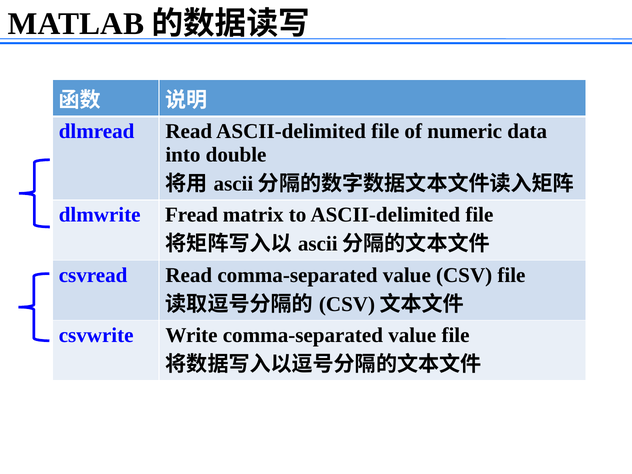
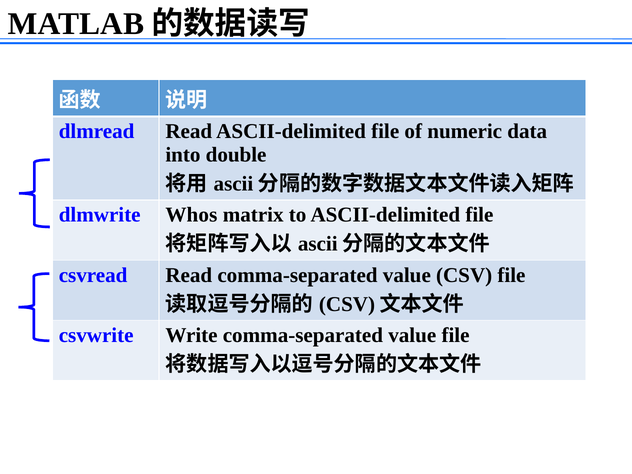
Fread: Fread -> Whos
